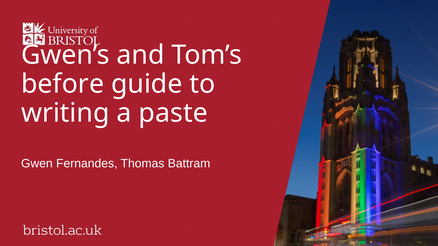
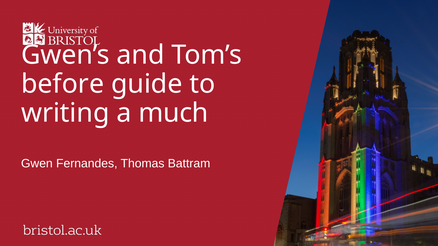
paste: paste -> much
